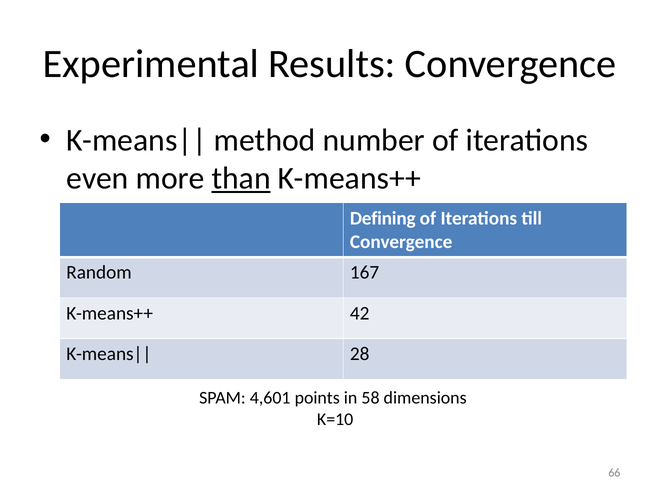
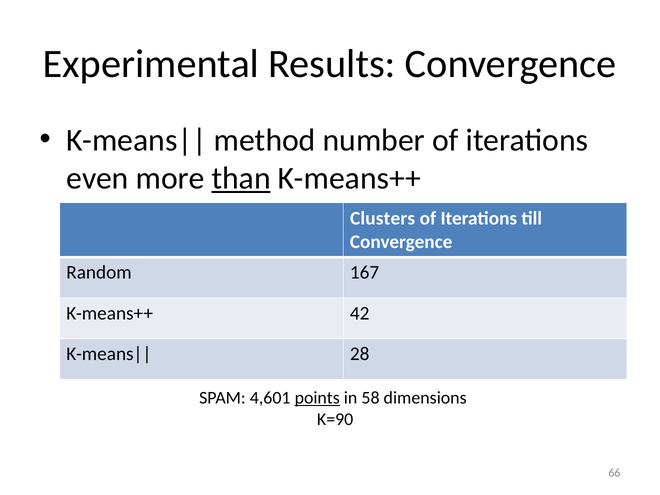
Defining: Defining -> Clusters
points underline: none -> present
K=10: K=10 -> K=90
